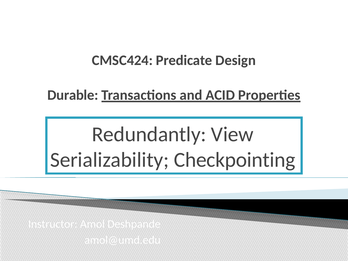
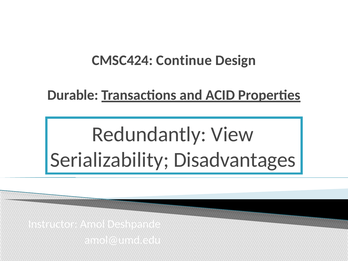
Predicate: Predicate -> Continue
Checkpointing: Checkpointing -> Disadvantages
